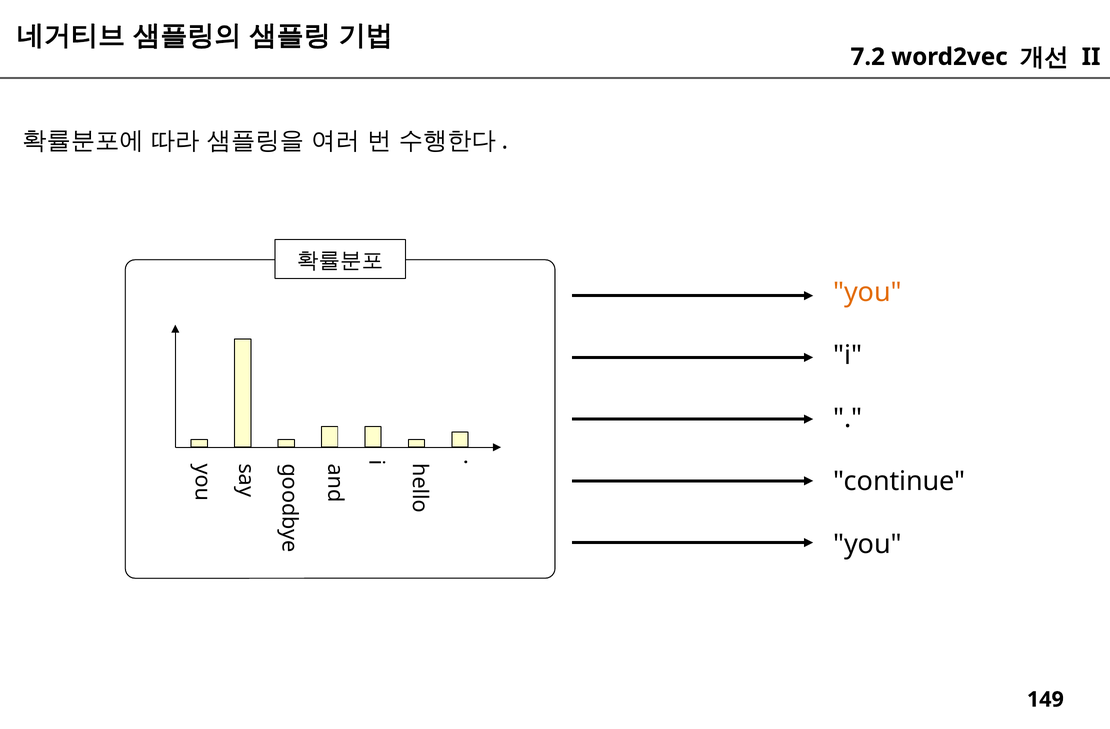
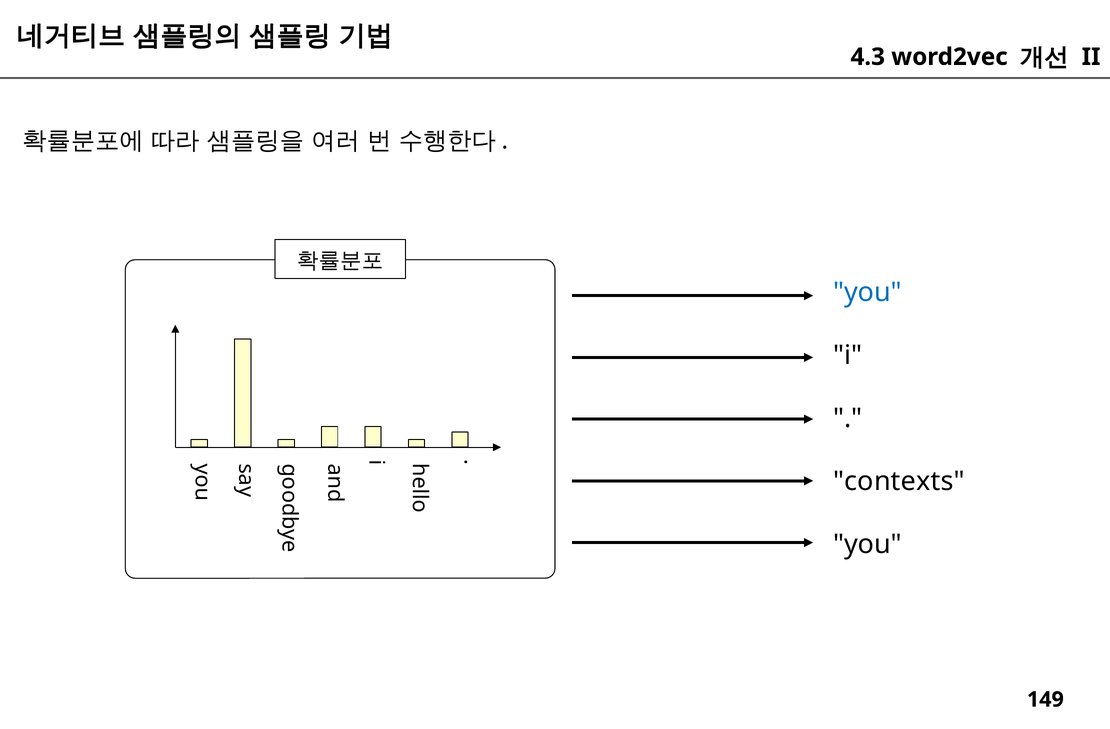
7.2: 7.2 -> 4.3
you at (868, 292) colour: orange -> blue
continue: continue -> contexts
